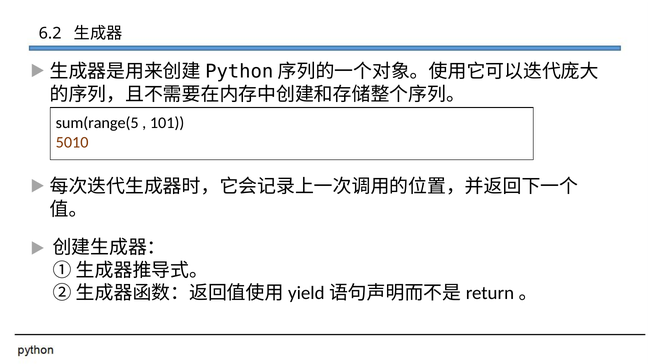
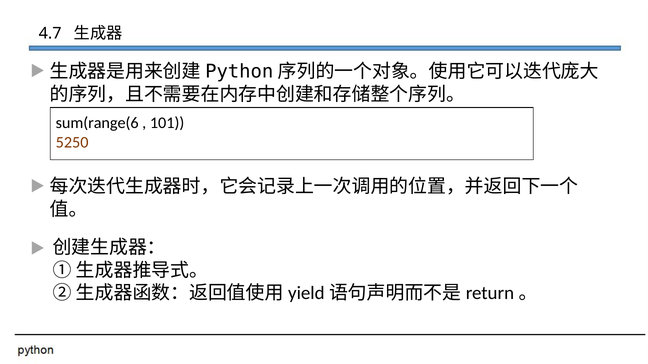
6.2: 6.2 -> 4.7
sum(range(5: sum(range(5 -> sum(range(6
5010: 5010 -> 5250
